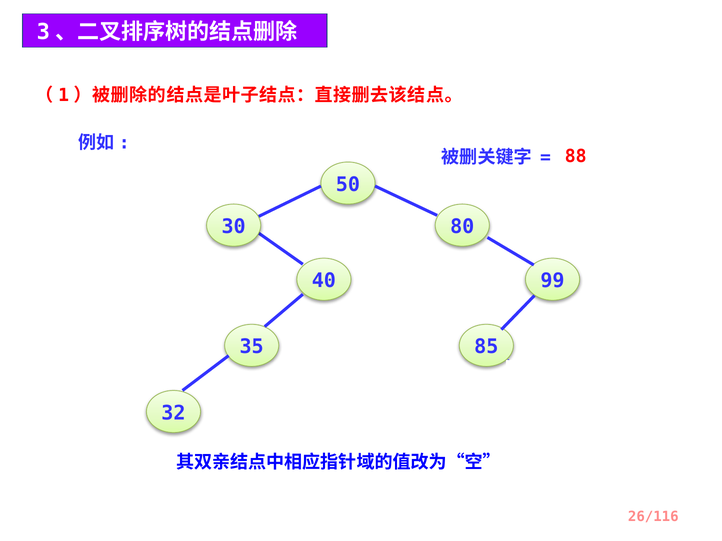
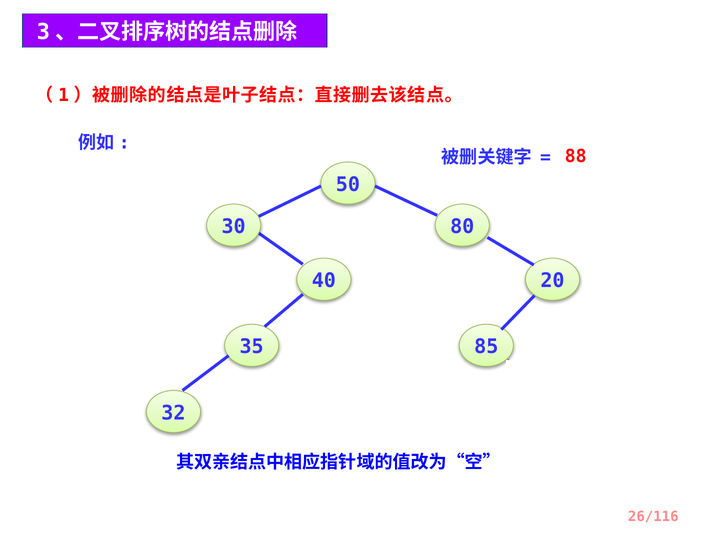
99 at (552, 281): 99 -> 20
